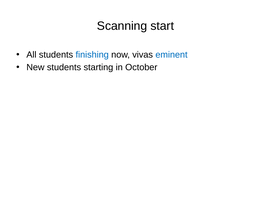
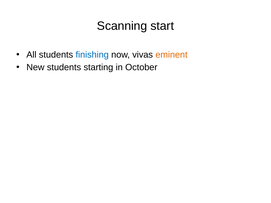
eminent colour: blue -> orange
